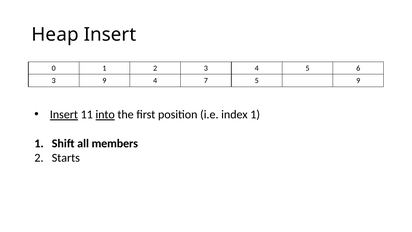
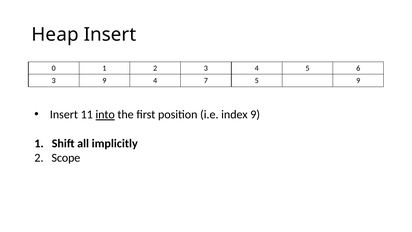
Insert at (64, 115) underline: present -> none
index 1: 1 -> 9
members: members -> implicitly
Starts: Starts -> Scope
